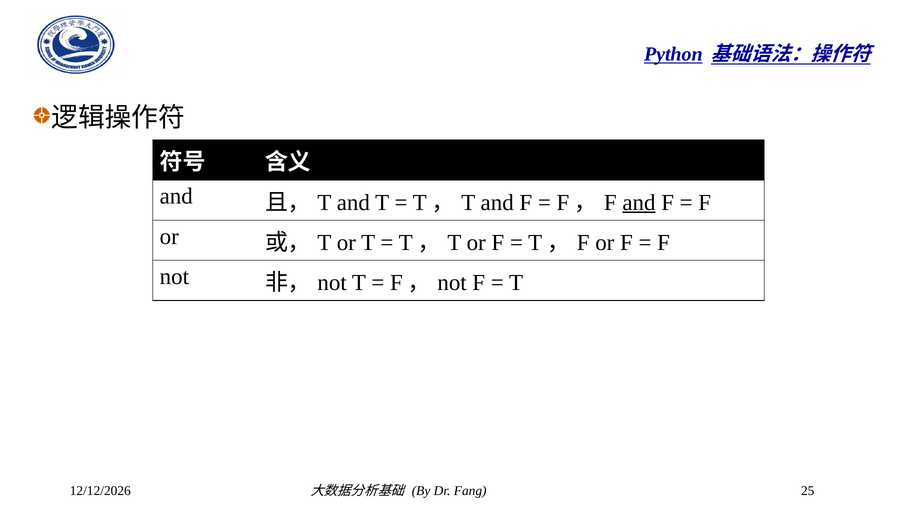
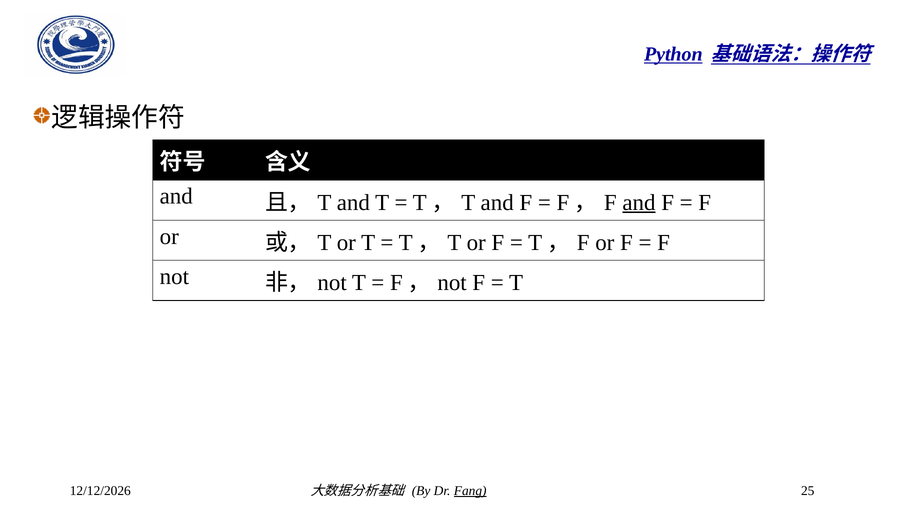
Fang underline: none -> present
